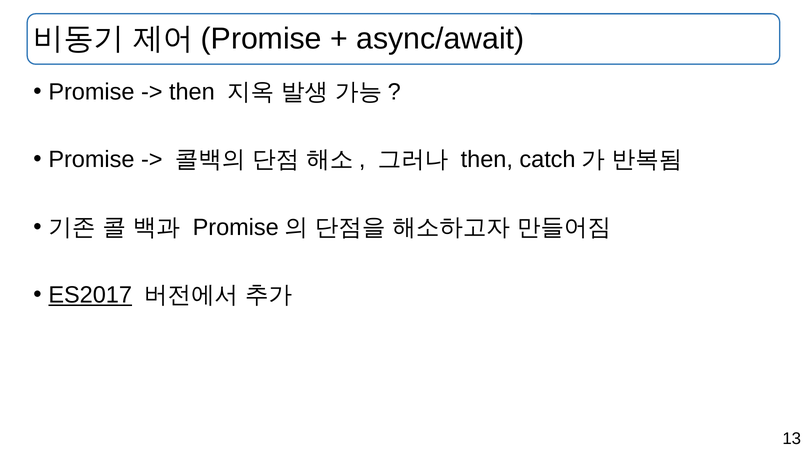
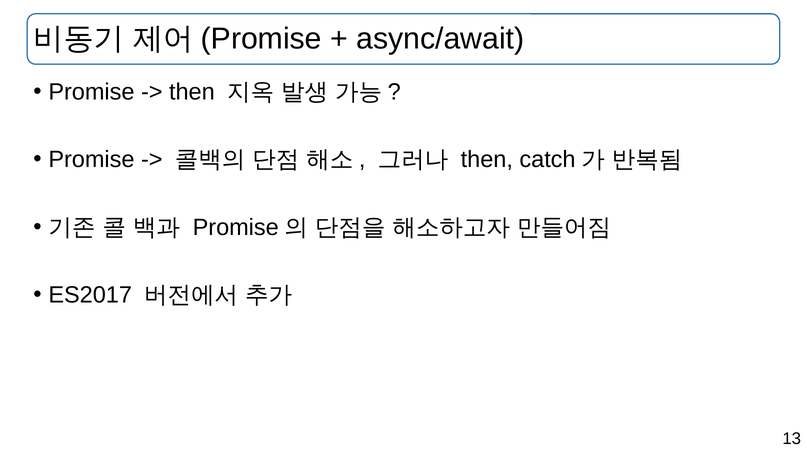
ES2017 underline: present -> none
